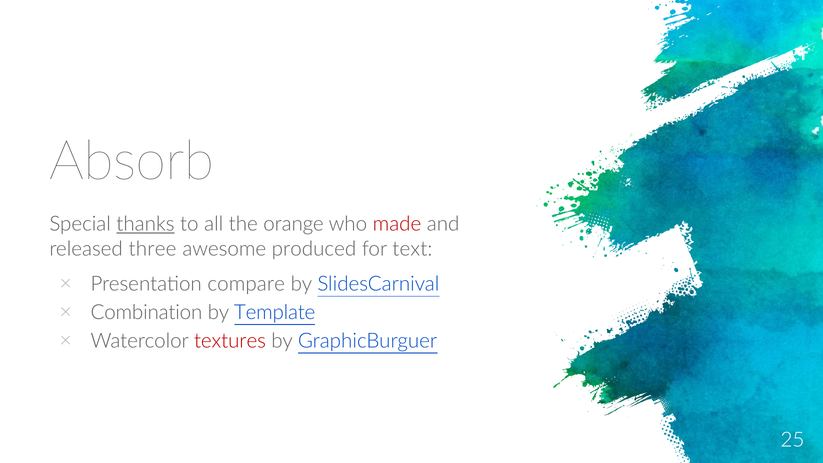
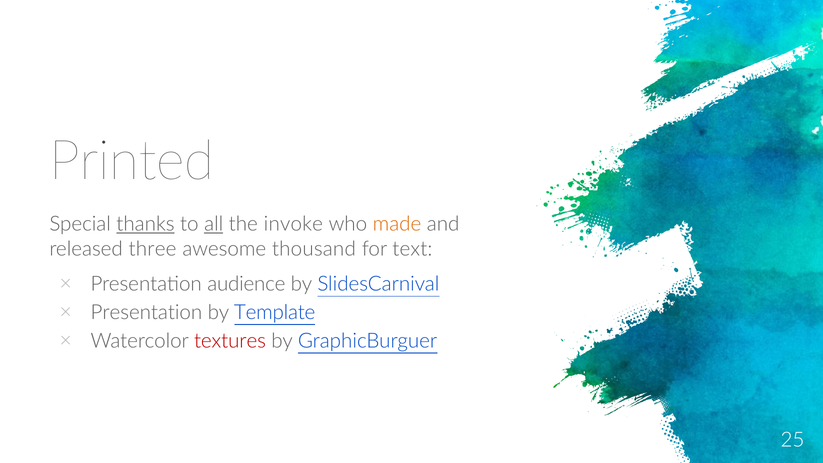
Absorb: Absorb -> Printed
all underline: none -> present
orange: orange -> invoke
made colour: red -> orange
produced: produced -> thousand
compare: compare -> audience
Combination at (146, 312): Combination -> Presentation
